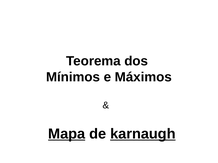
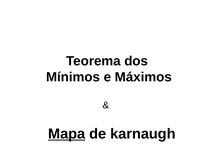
karnaugh underline: present -> none
